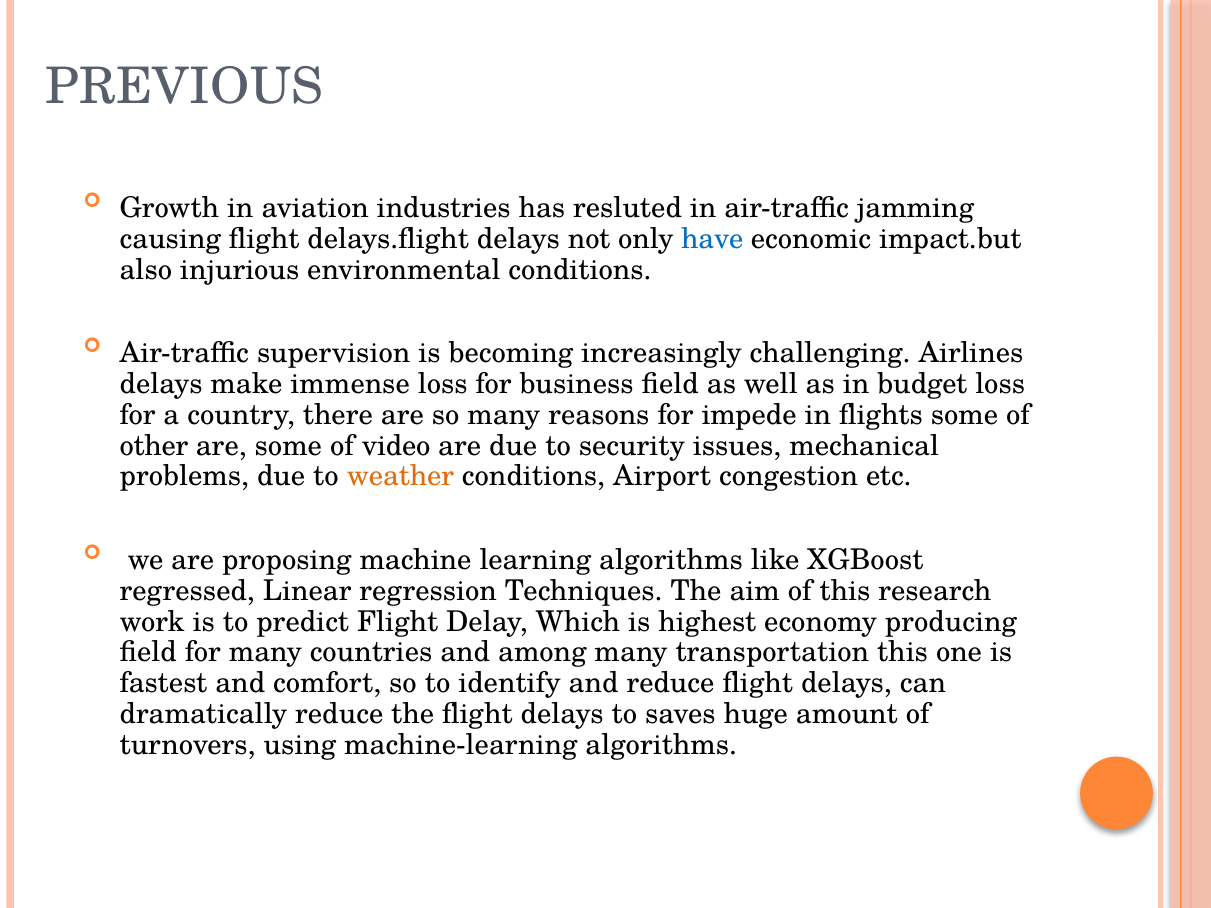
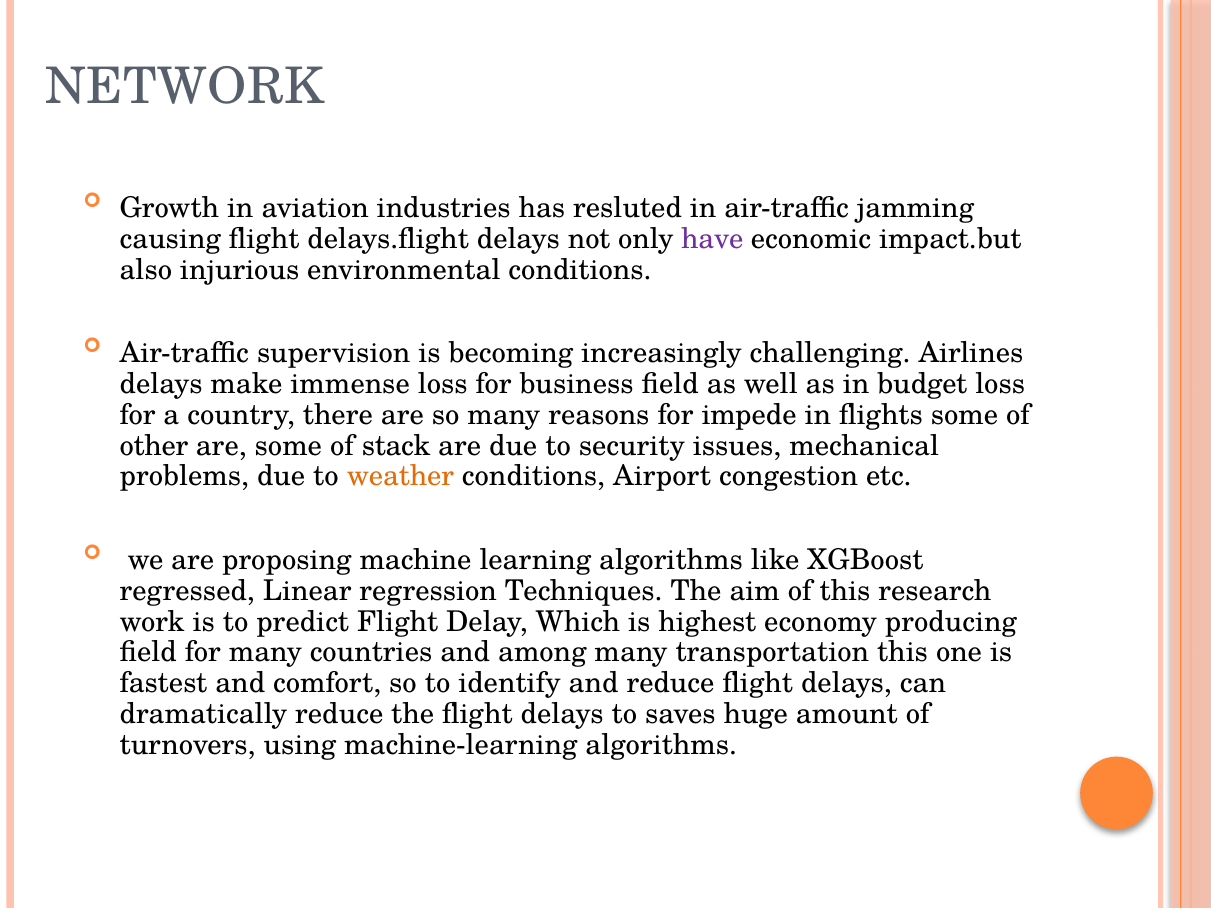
PREVIOUS: PREVIOUS -> NETWORK
have colour: blue -> purple
video: video -> stack
